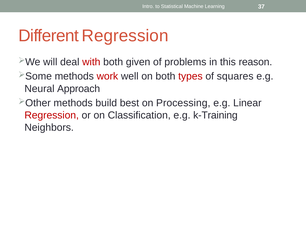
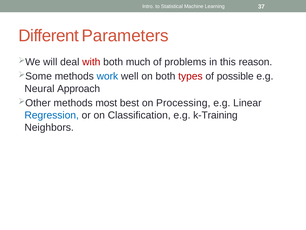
Different Regression: Regression -> Parameters
given: given -> much
work colour: red -> blue
squares: squares -> possible
build: build -> most
Regression at (52, 115) colour: red -> blue
